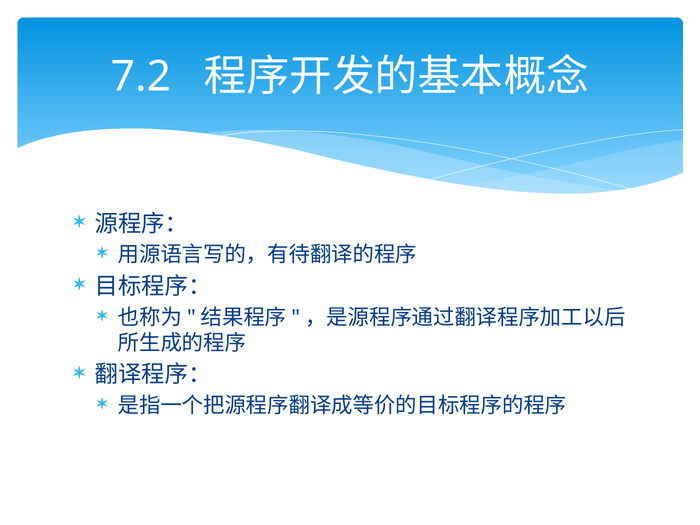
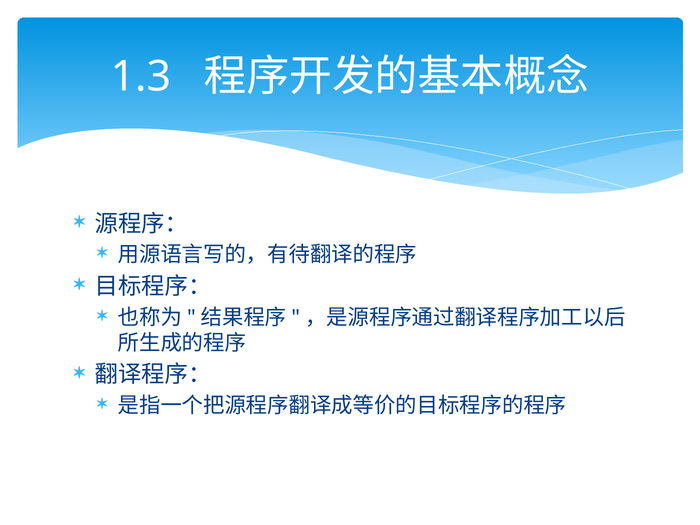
7.2: 7.2 -> 1.3
